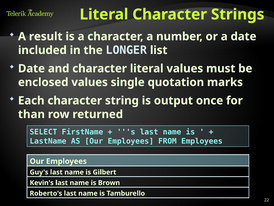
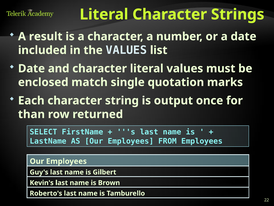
the LONGER: LONGER -> VALUES
enclosed values: values -> match
